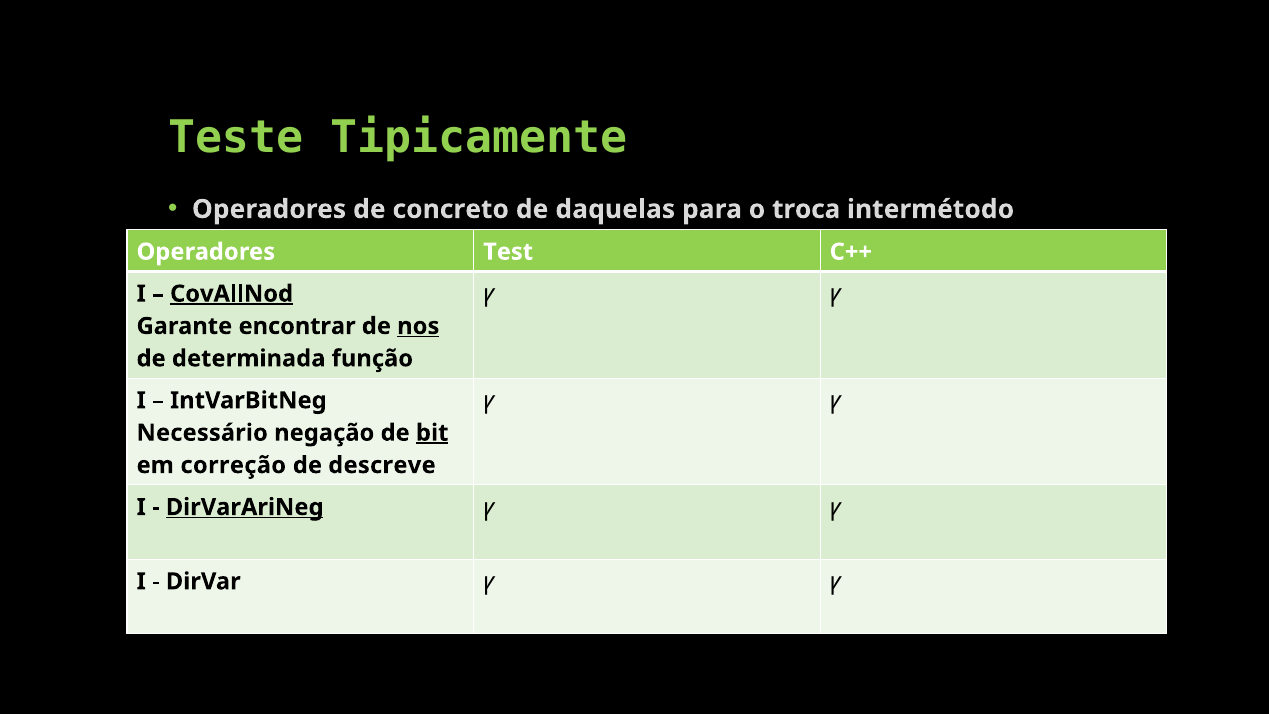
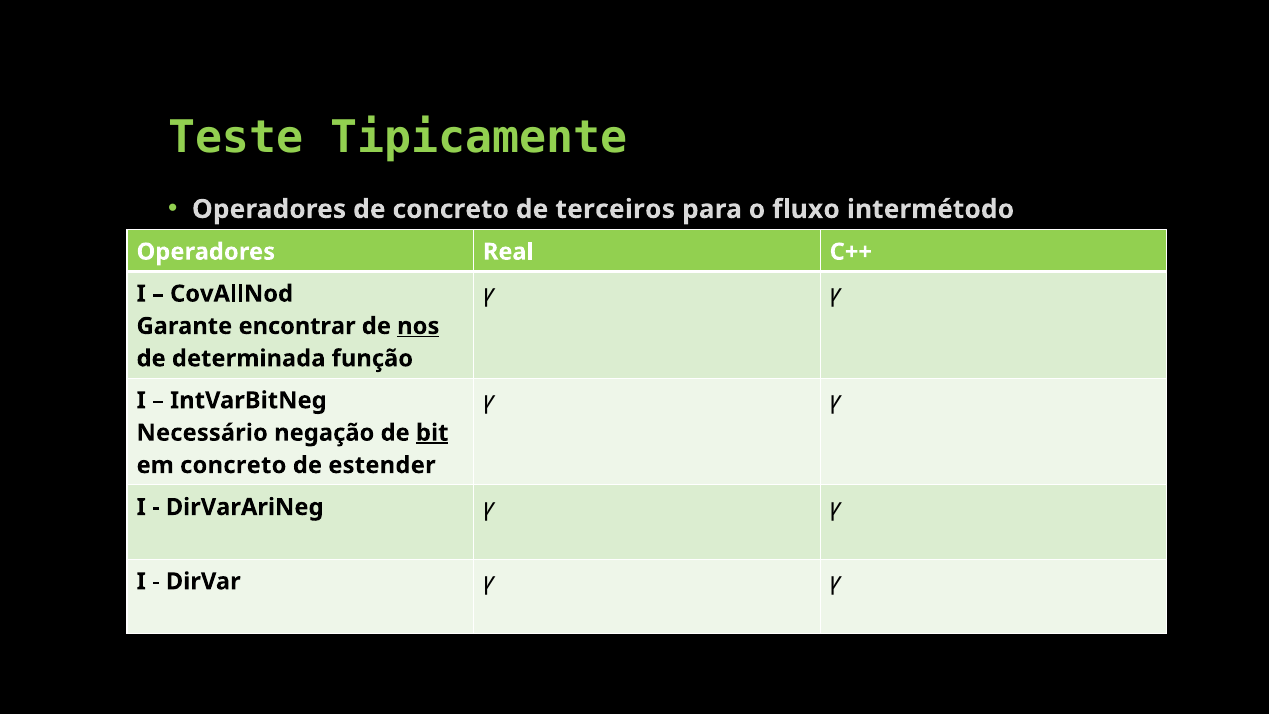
daquelas: daquelas -> terceiros
troca: troca -> fluxo
Test: Test -> Real
CovAllNod underline: present -> none
em correção: correção -> concreto
descreve: descreve -> estender
DirVarAriNeg underline: present -> none
